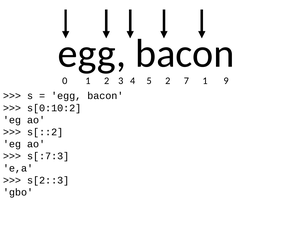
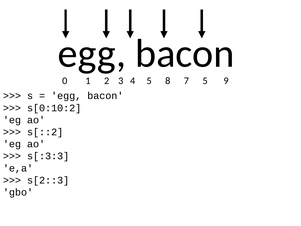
5 2: 2 -> 8
7 1: 1 -> 5
s[:7:3: s[:7:3 -> s[:3:3
